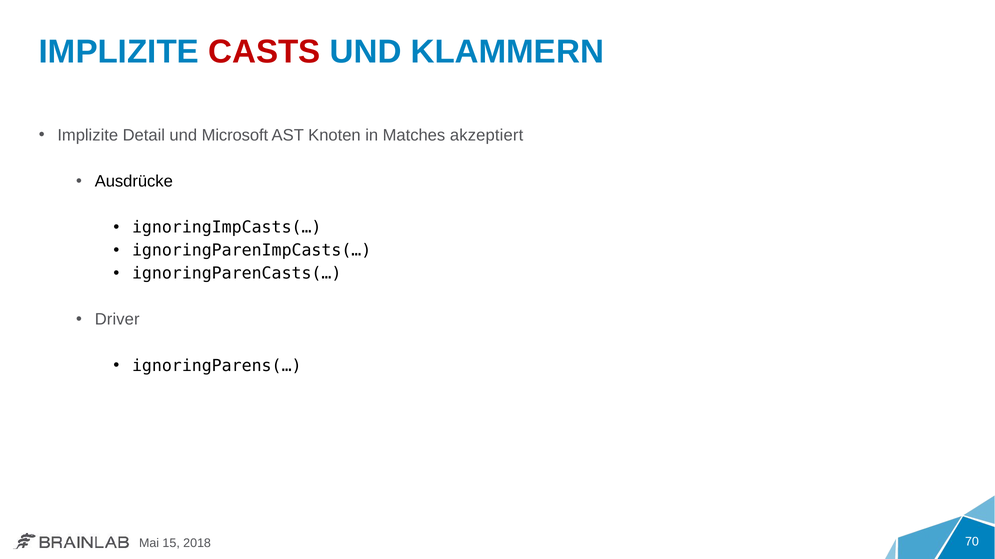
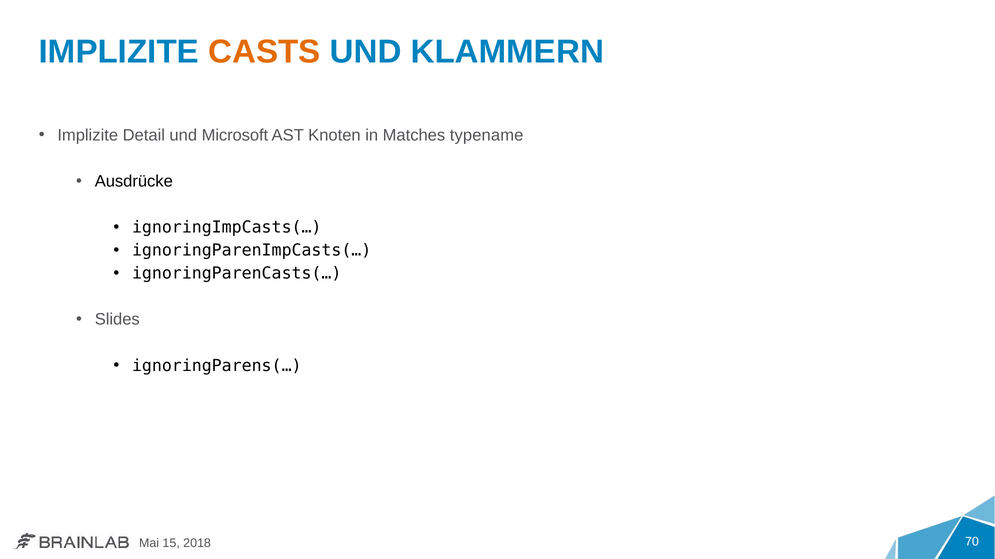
CASTS colour: red -> orange
akzeptiert: akzeptiert -> typename
Driver: Driver -> Slides
